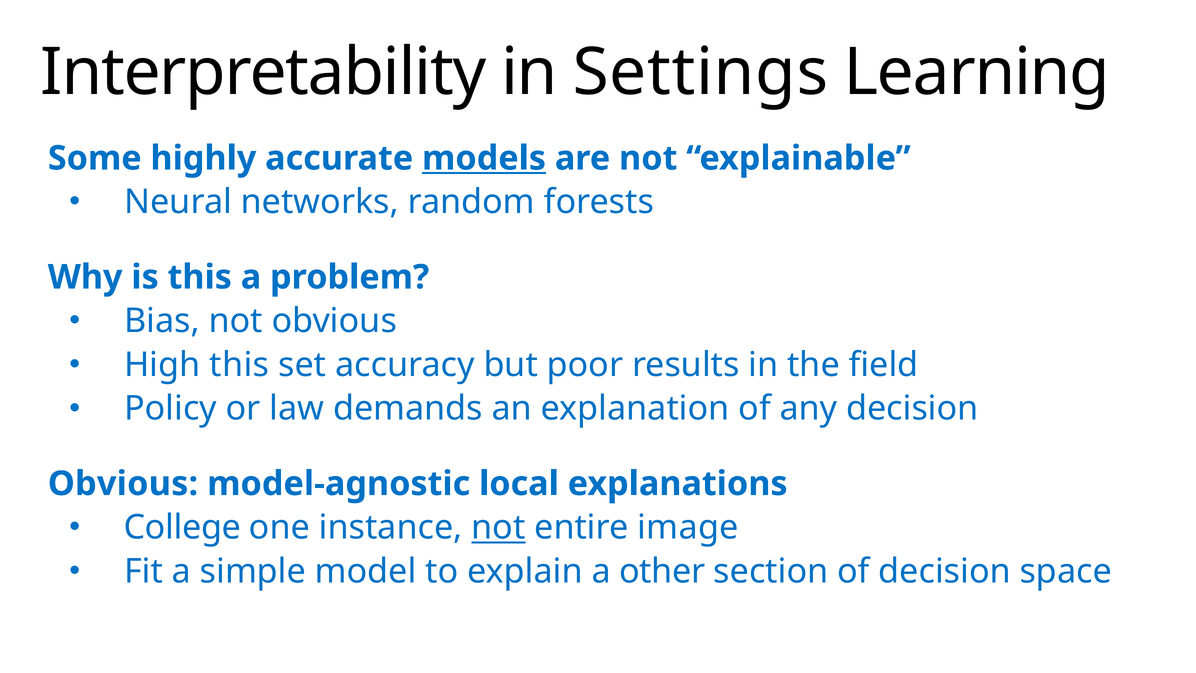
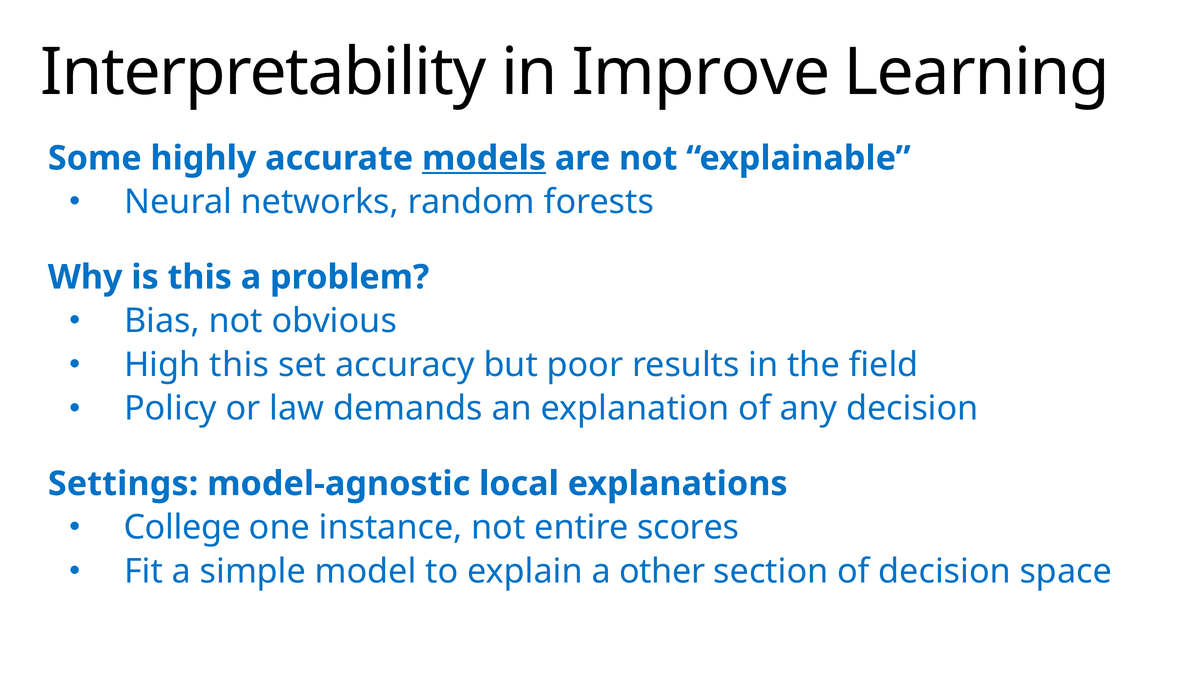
Settings: Settings -> Improve
Obvious at (123, 484): Obvious -> Settings
not at (498, 527) underline: present -> none
image: image -> scores
